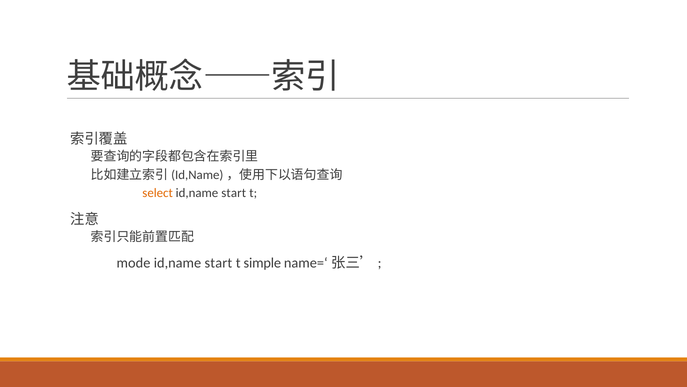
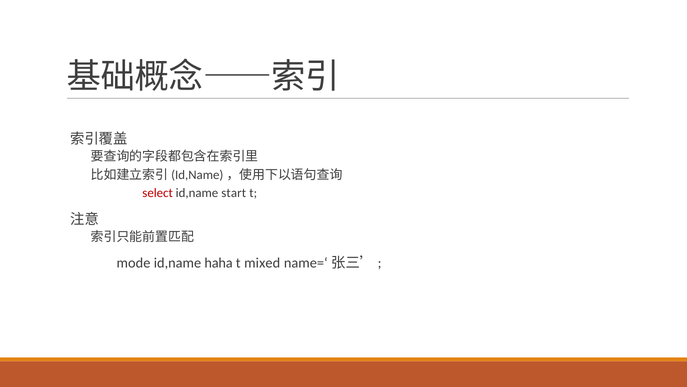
select colour: orange -> red
start at (218, 263): start -> haha
simple: simple -> mixed
